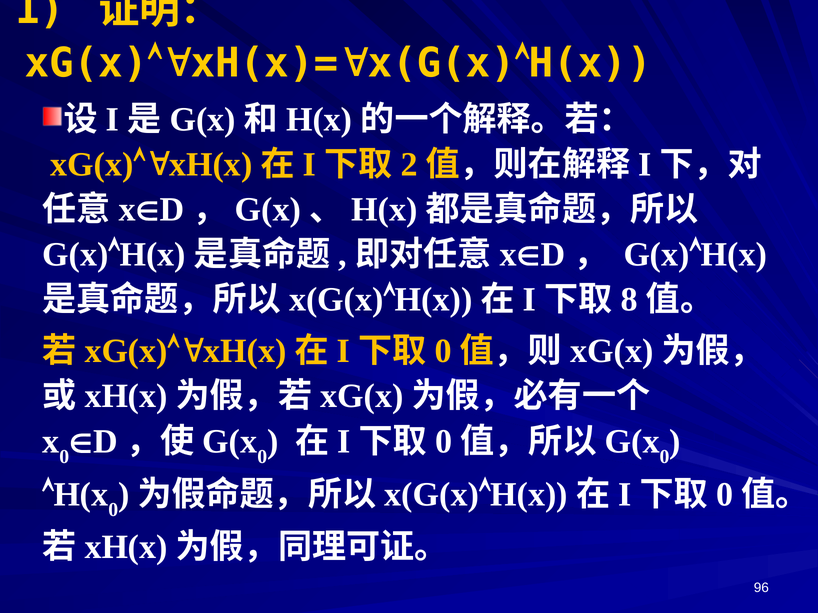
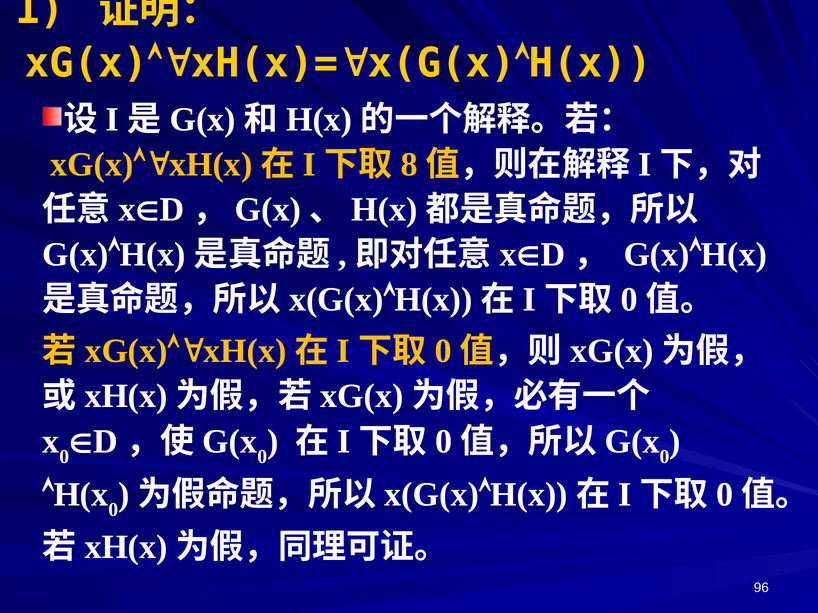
2: 2 -> 8
8 at (629, 300): 8 -> 0
